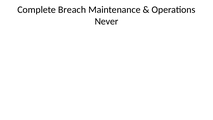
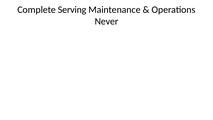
Breach: Breach -> Serving
